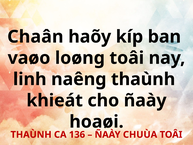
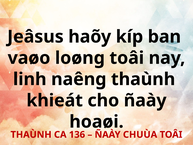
Chaân: Chaân -> Jeâsus
